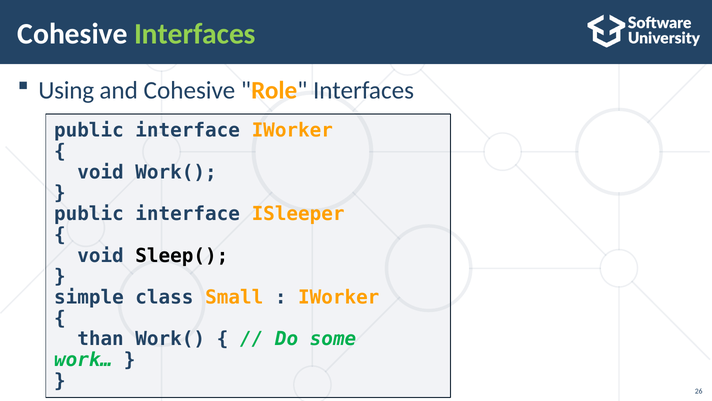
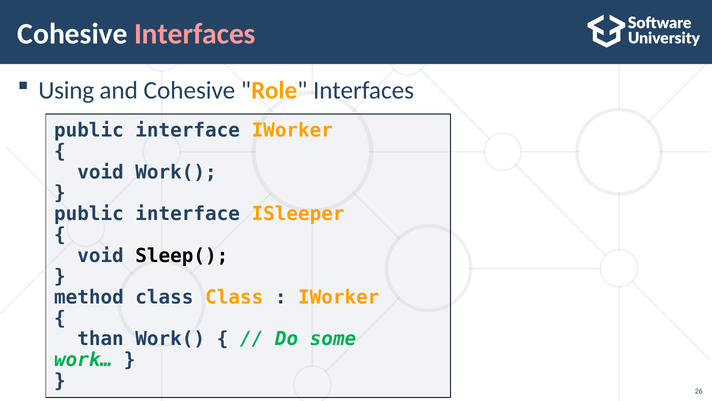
Interfaces at (195, 34) colour: light green -> pink
simple: simple -> method
class Small: Small -> Class
